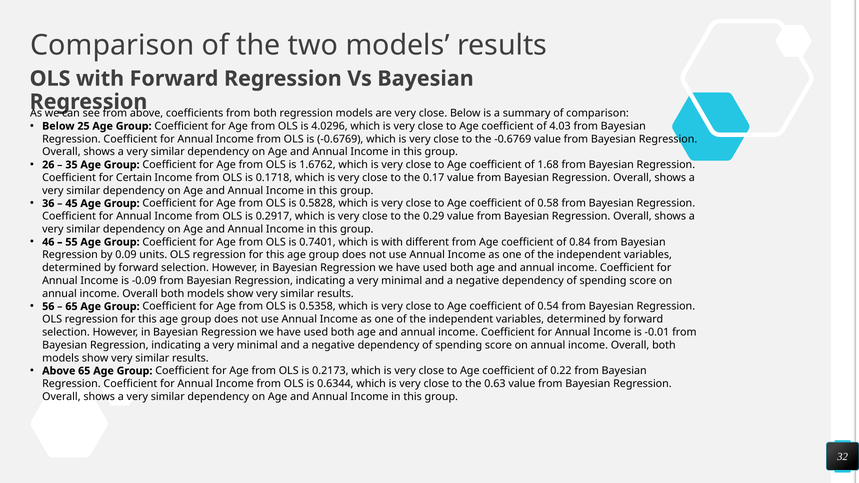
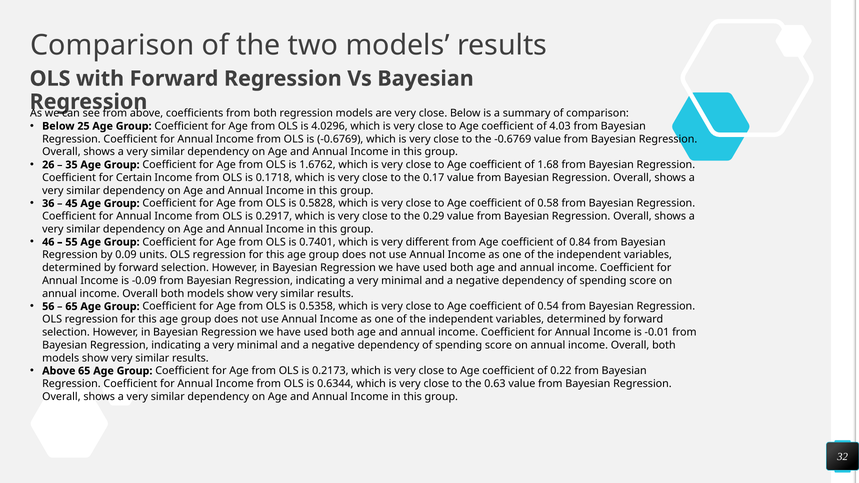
0.7401 which is with: with -> very
